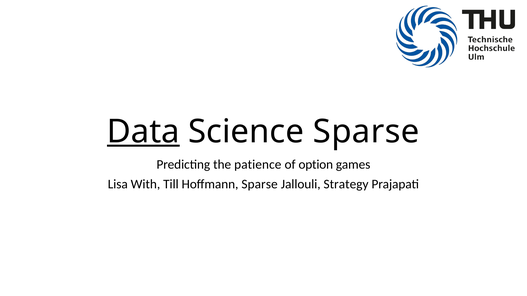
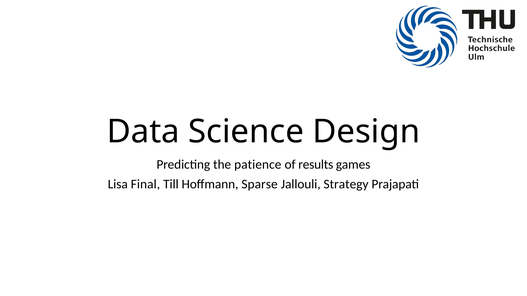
Data underline: present -> none
Science Sparse: Sparse -> Design
option: option -> results
With: With -> Final
